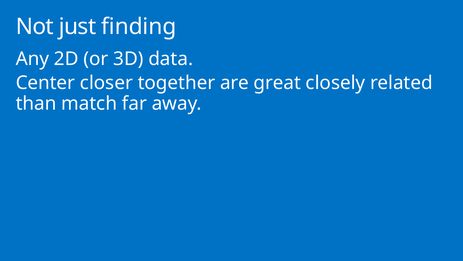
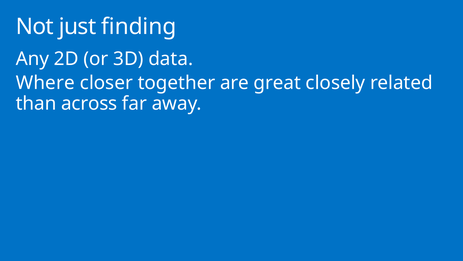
Center: Center -> Where
match: match -> across
